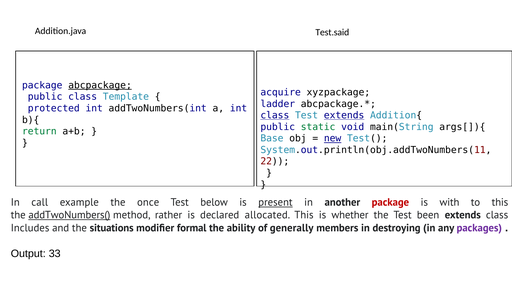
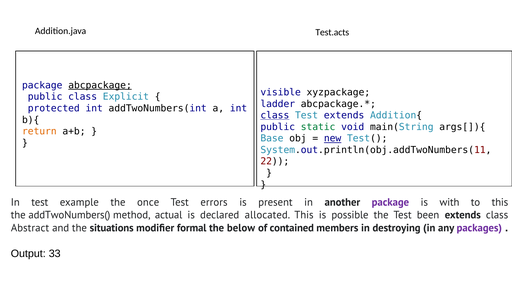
Test.said: Test.said -> Test.acts
acquire: acquire -> visible
Template: Template -> Explicit
extends at (344, 115) underline: present -> none
return colour: green -> orange
In call: call -> test
below: below -> errors
present underline: present -> none
package at (390, 202) colour: red -> purple
addTwoNumbers( underline: present -> none
rather: rather -> actual
whether: whether -> possible
Includes: Includes -> Abstract
ability: ability -> below
generally: generally -> contained
